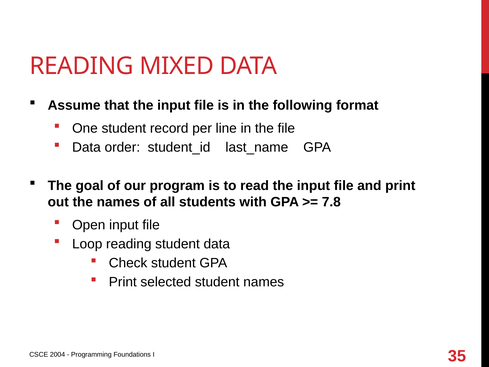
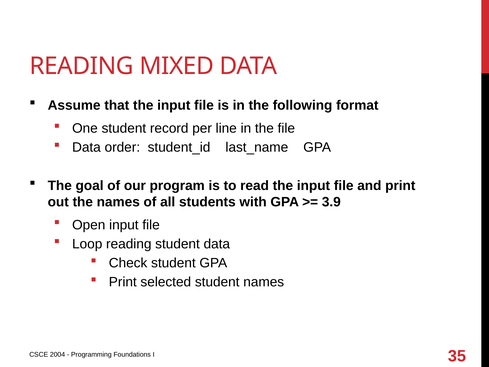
7.8: 7.8 -> 3.9
